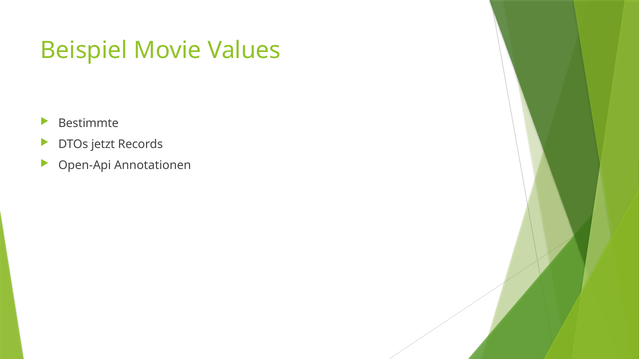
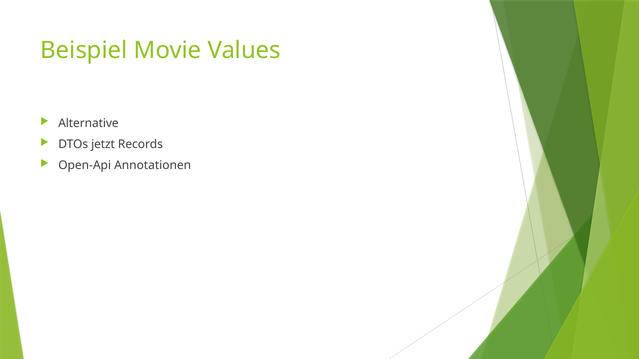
Bestimmte: Bestimmte -> Alternative
